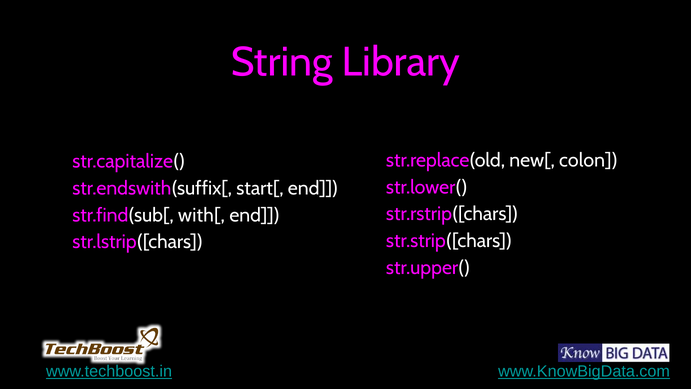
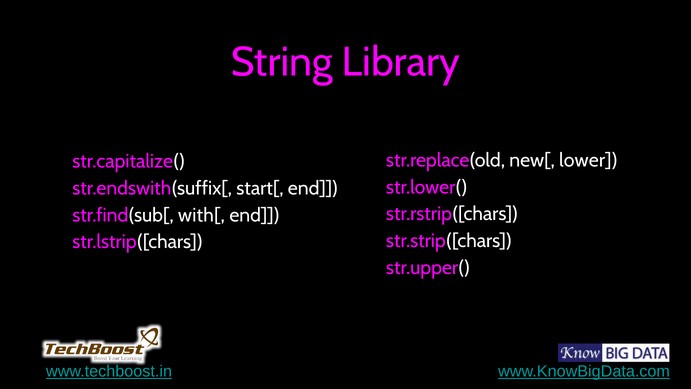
colon: colon -> lower
